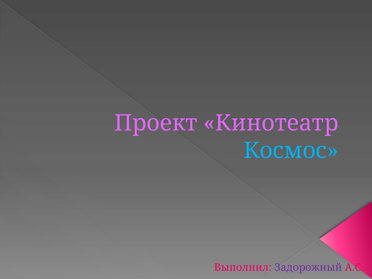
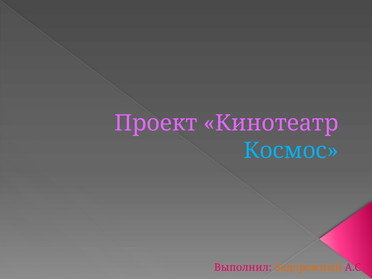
Задорожный colour: purple -> orange
